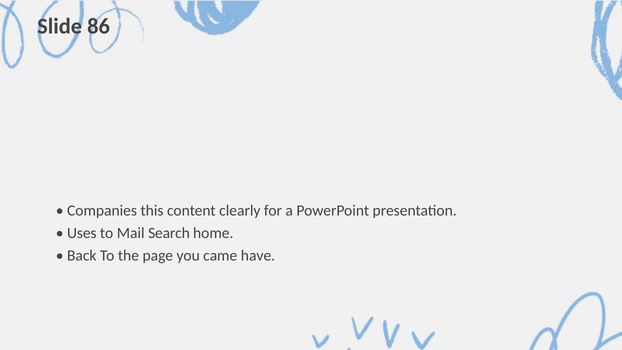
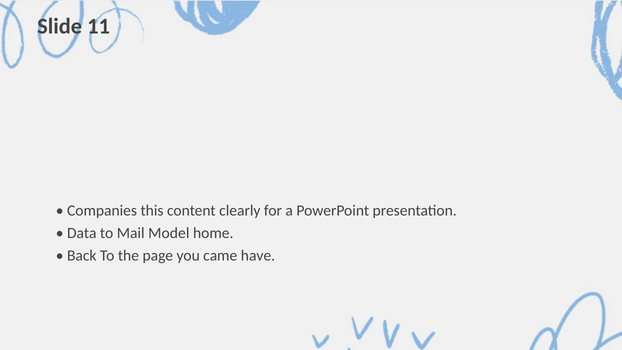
86: 86 -> 11
Uses: Uses -> Data
Search: Search -> Model
